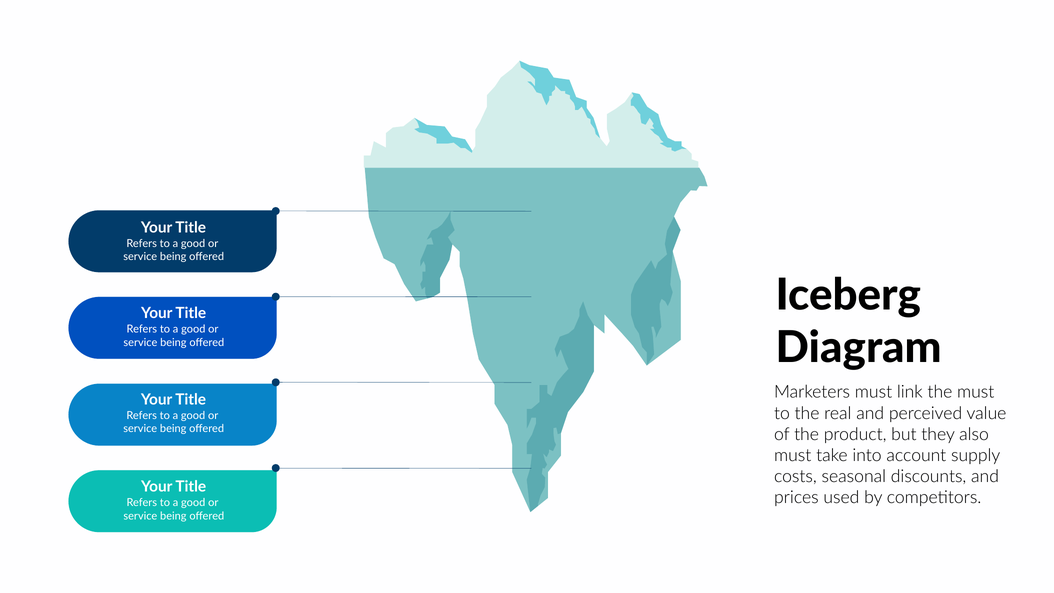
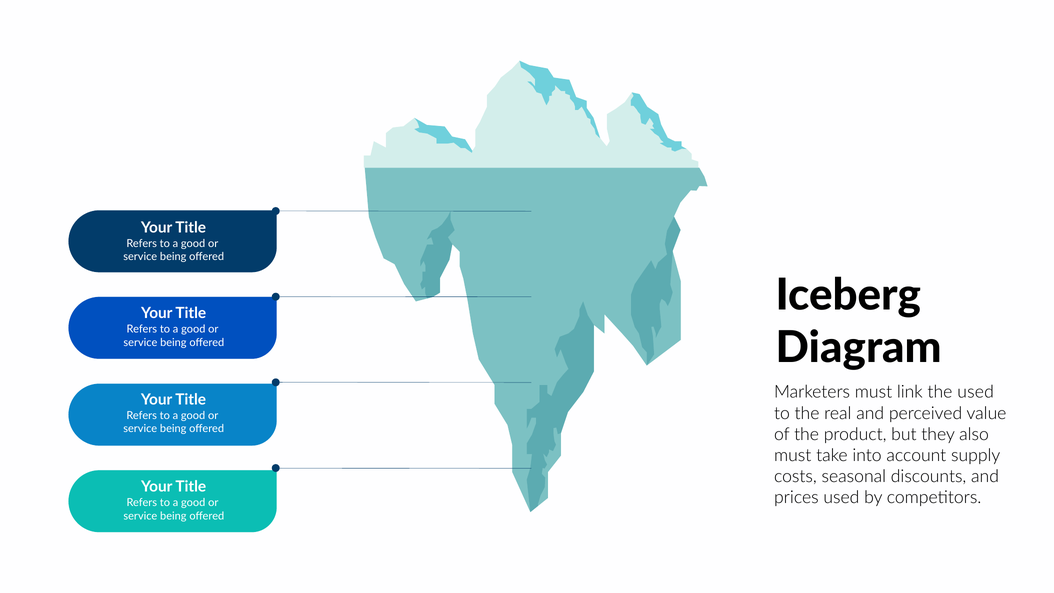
the must: must -> used
